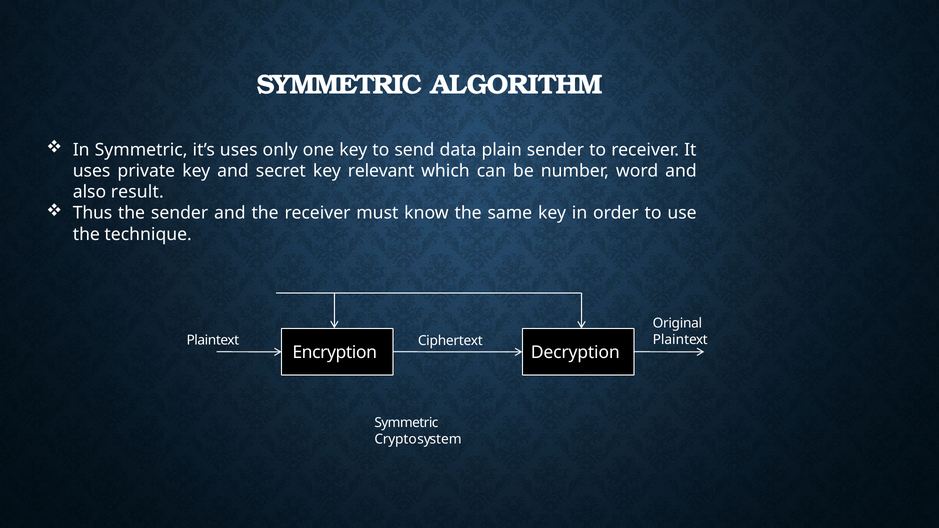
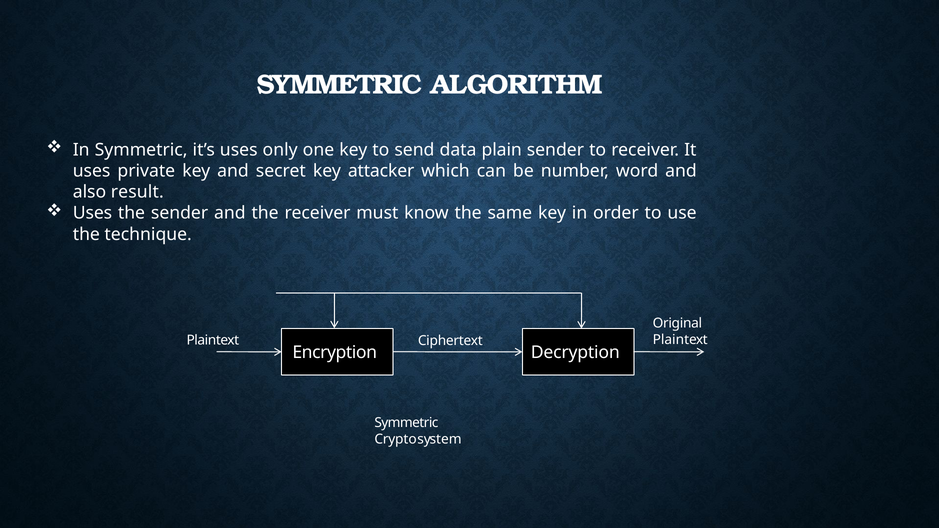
relevant: relevant -> attacker
Thus at (93, 213): Thus -> Uses
